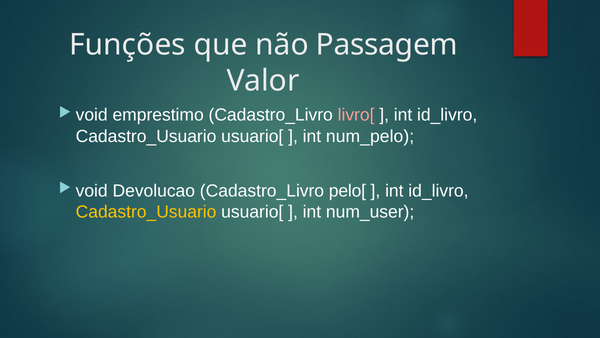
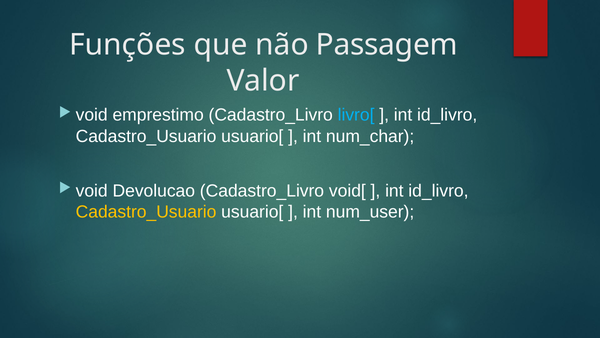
livro[ colour: pink -> light blue
num_pelo: num_pelo -> num_char
pelo[: pelo[ -> void[
